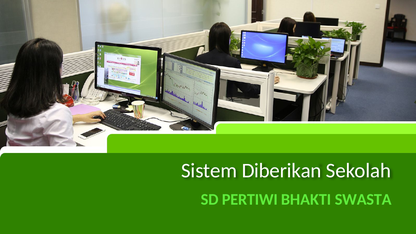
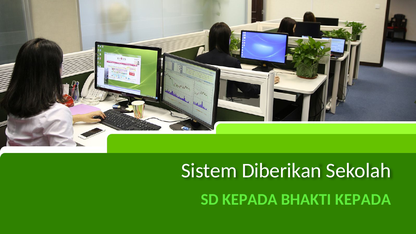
SD PERTIWI: PERTIWI -> KEPADA
BHAKTI SWASTA: SWASTA -> KEPADA
